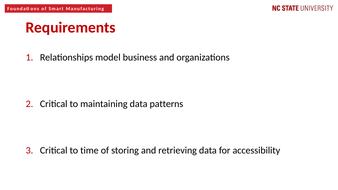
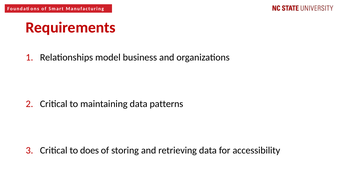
time: time -> does
